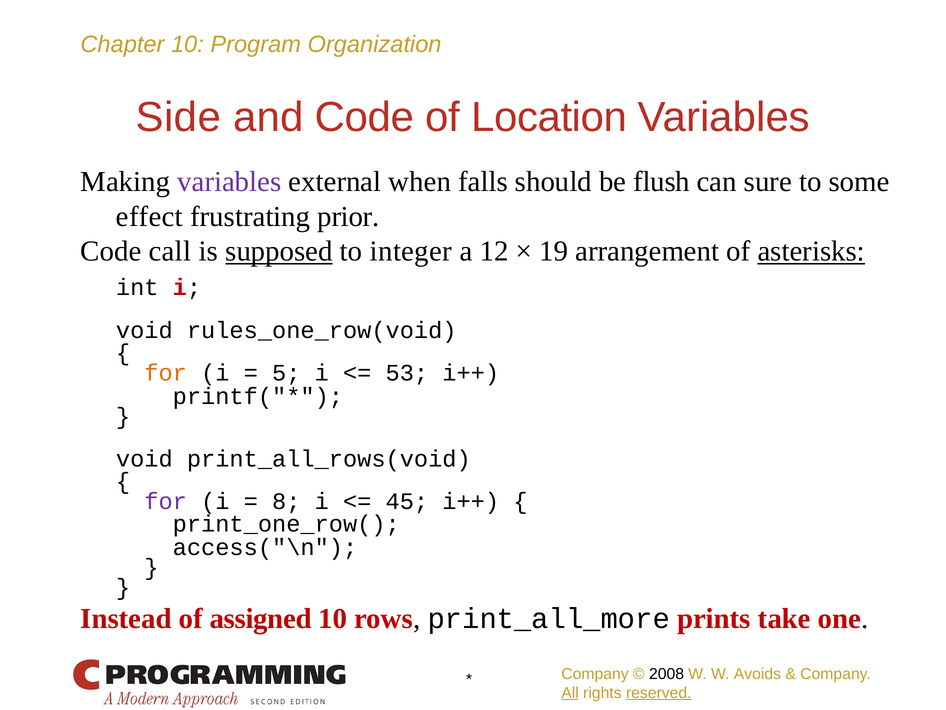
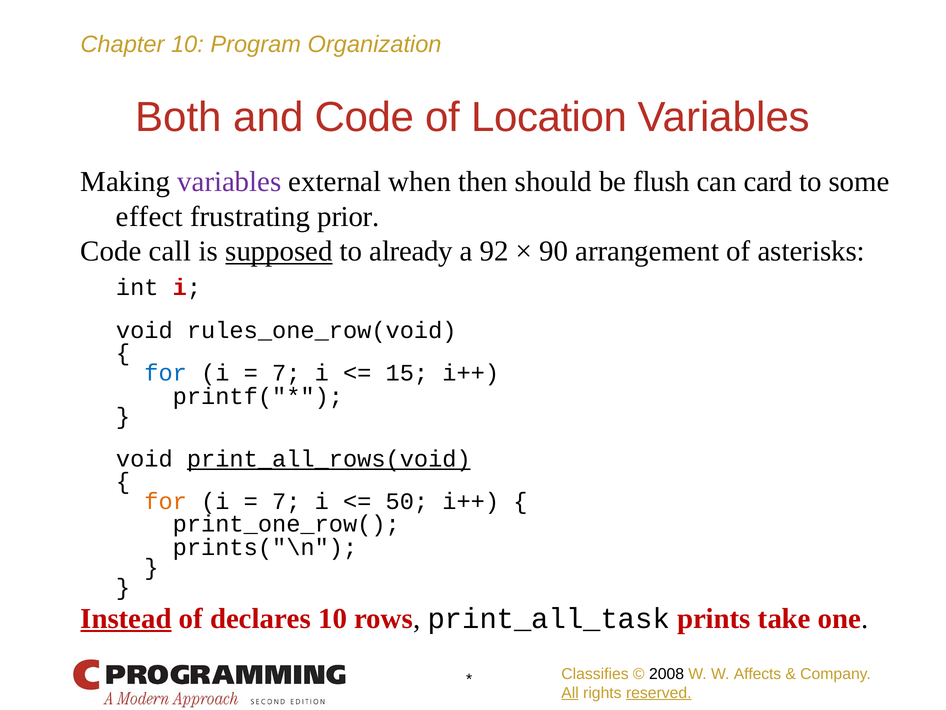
Side: Side -> Both
falls: falls -> then
sure: sure -> card
integer: integer -> already
12: 12 -> 92
19: 19 -> 90
asterisks underline: present -> none
for at (166, 373) colour: orange -> blue
5 at (286, 373): 5 -> 7
53: 53 -> 15
print_all_rows(void underline: none -> present
for at (166, 501) colour: purple -> orange
8 at (286, 501): 8 -> 7
45: 45 -> 50
access("\n: access("\n -> prints("\n
Instead underline: none -> present
assigned: assigned -> declares
print_all_more: print_all_more -> print_all_task
Company at (595, 673): Company -> Classifies
Avoids: Avoids -> Affects
